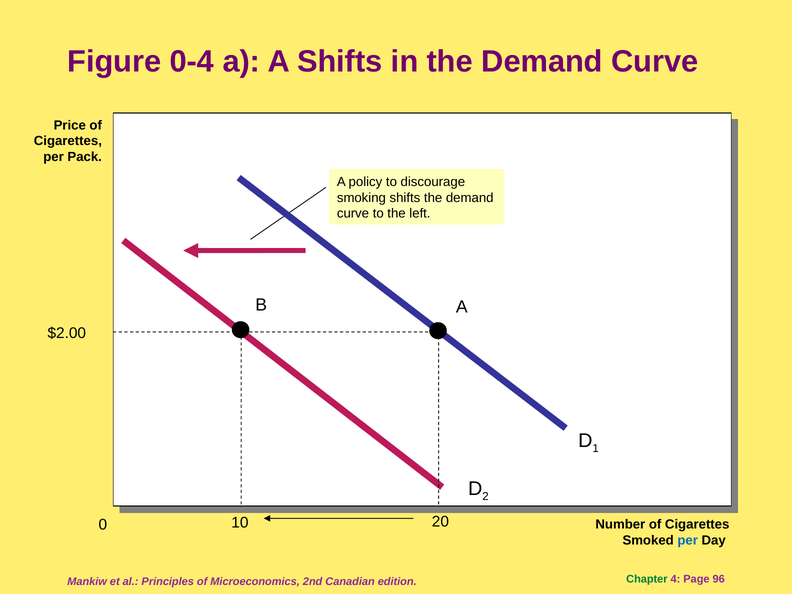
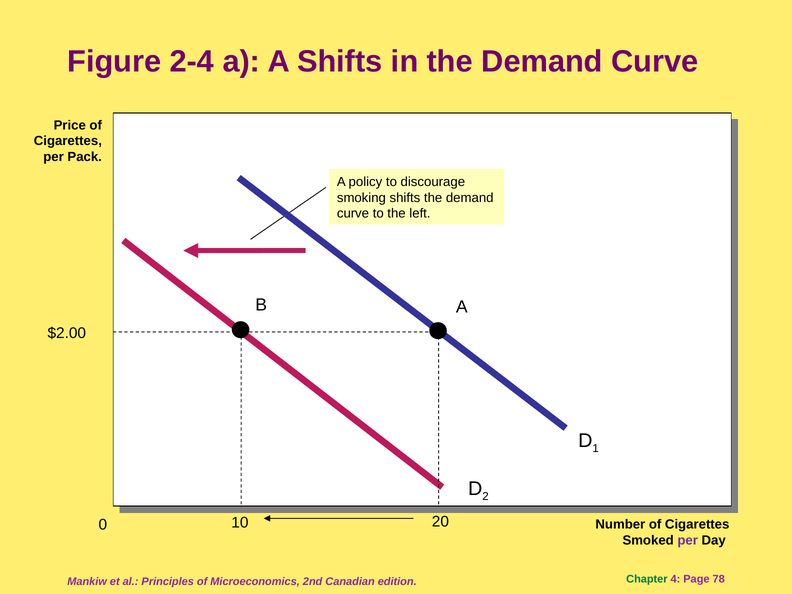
0-4: 0-4 -> 2-4
per at (688, 540) colour: blue -> purple
96: 96 -> 78
